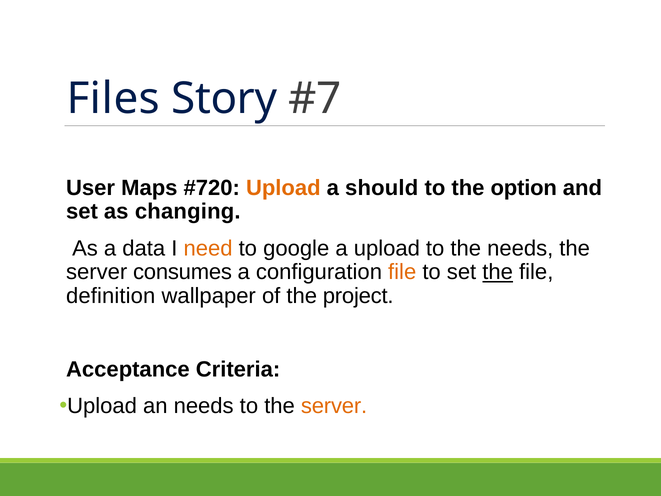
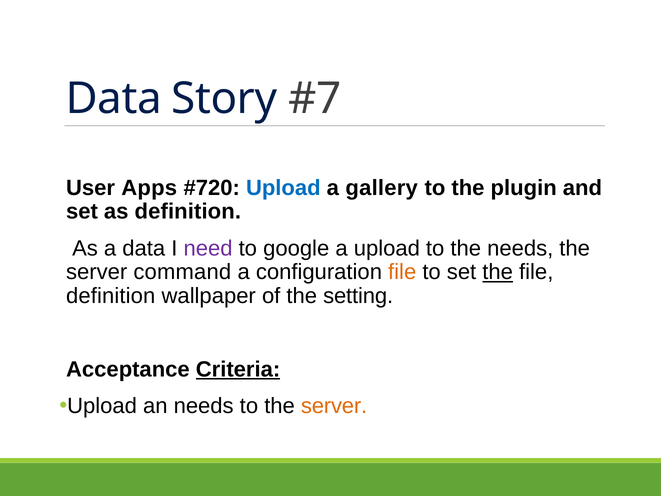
Files at (113, 99): Files -> Data
Maps: Maps -> Apps
Upload at (283, 188) colour: orange -> blue
should: should -> gallery
option: option -> plugin
as changing: changing -> definition
need colour: orange -> purple
consumes: consumes -> command
project: project -> setting
Criteria underline: none -> present
